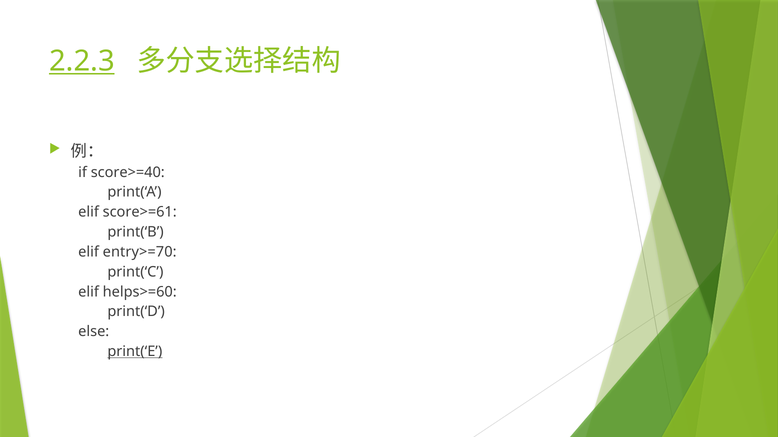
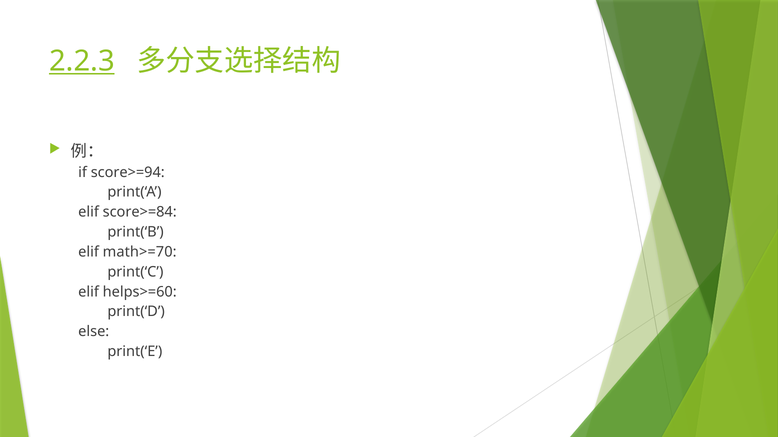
score>=40: score>=40 -> score>=94
score>=61: score>=61 -> score>=84
entry>=70: entry>=70 -> math>=70
print(‘E underline: present -> none
